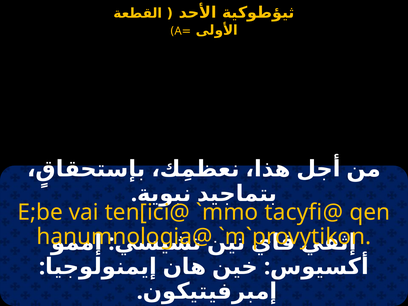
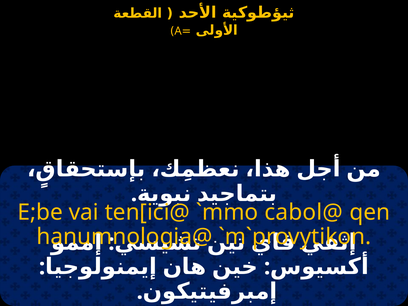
tacyfi@: tacyfi@ -> cabol@
